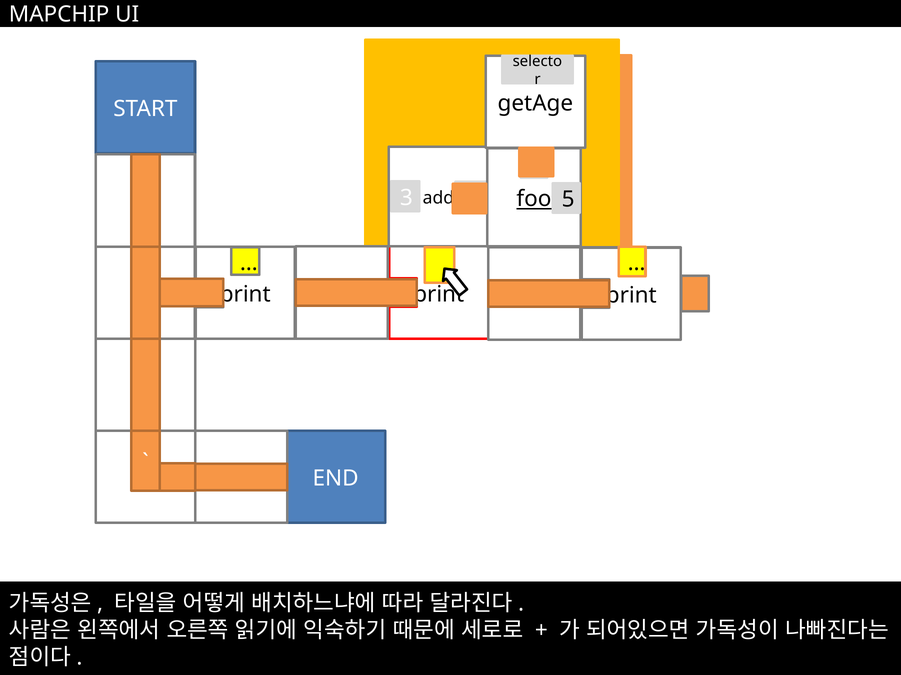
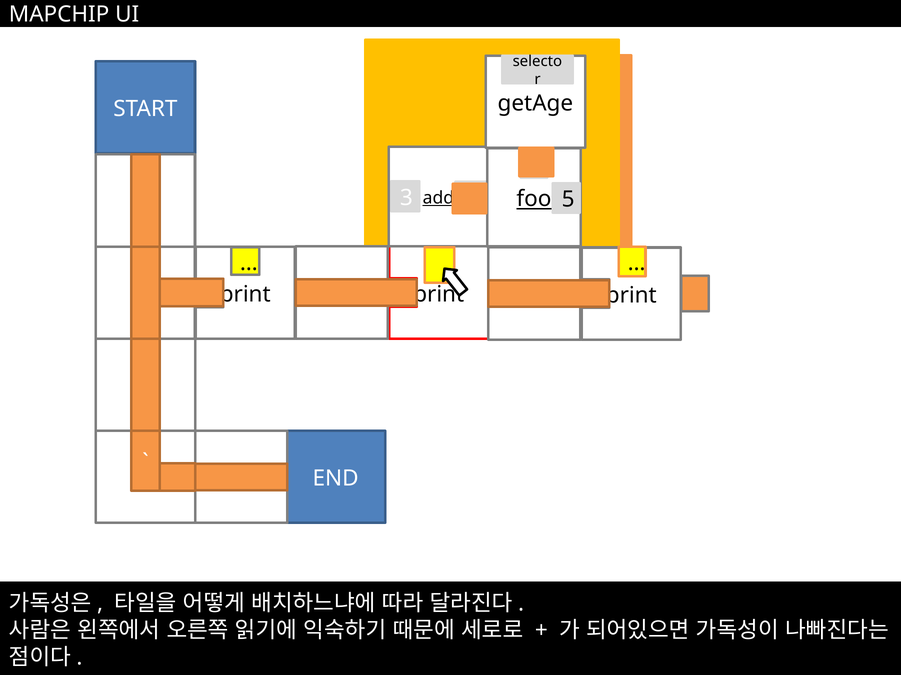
add underline: none -> present
